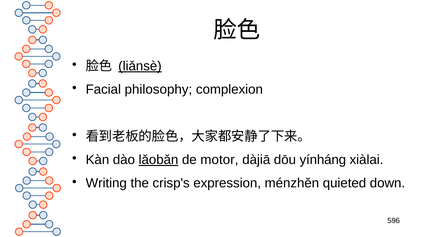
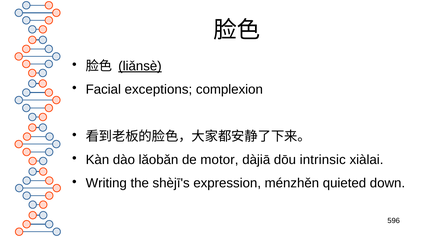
philosophy: philosophy -> exceptions
lǎobǎn underline: present -> none
yínháng: yínháng -> intrinsic
crisp's: crisp's -> shèjī's
